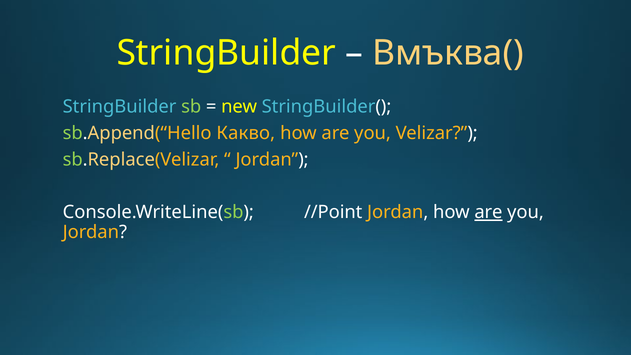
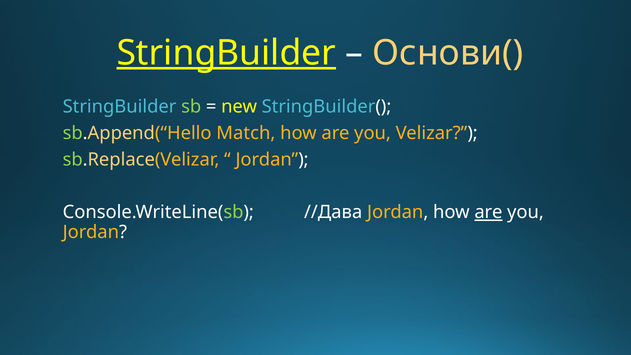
StringBuilder at (226, 53) underline: none -> present
Вмъква(: Вмъква( -> Основи(
Какво: Какво -> Match
//Point: //Point -> //Дава
